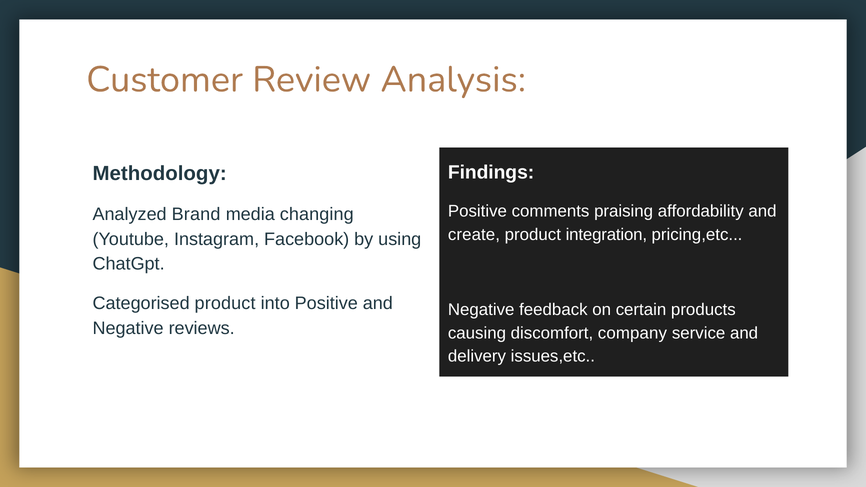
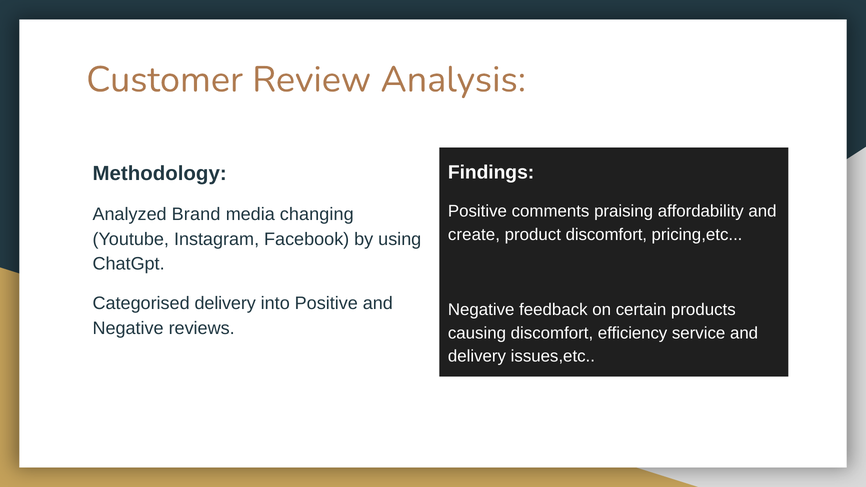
product integration: integration -> discomfort
Categorised product: product -> delivery
company: company -> efficiency
